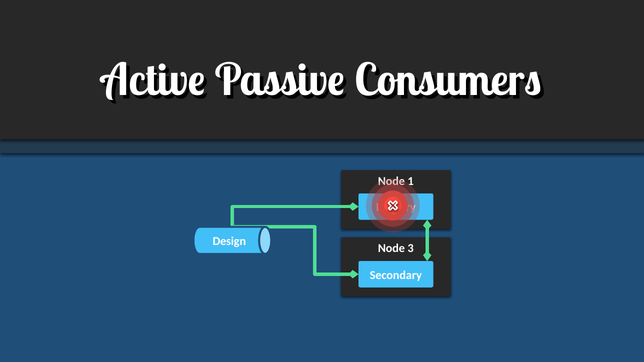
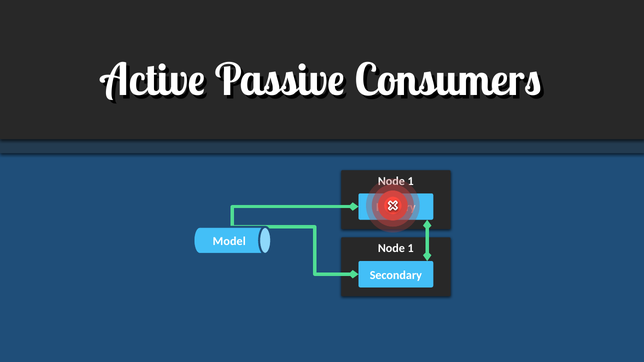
Design: Design -> Model
3 at (411, 248): 3 -> 1
